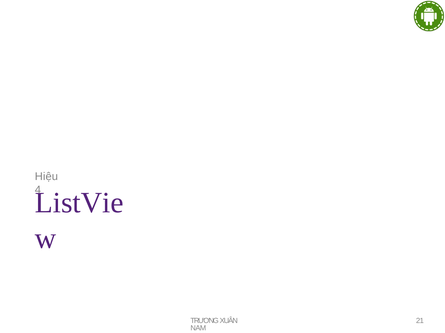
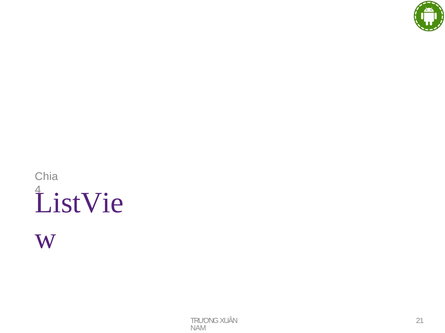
Hiệu: Hiệu -> Chia
